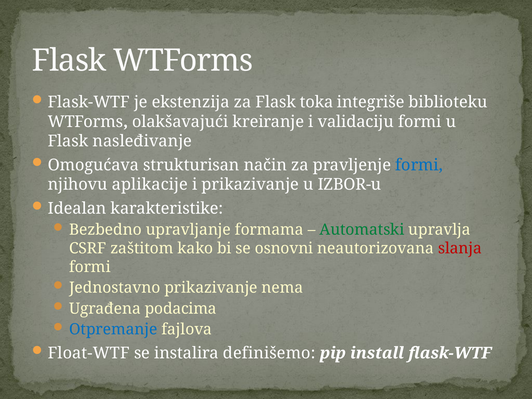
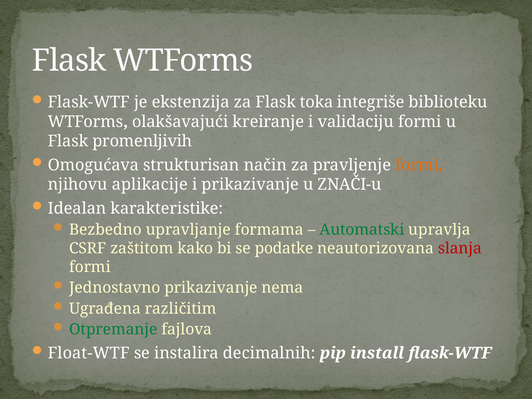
nasleđivanje: nasleđivanje -> promenljivih
formi at (419, 165) colour: blue -> orange
IZBOR-u: IZBOR-u -> ZNAČI-u
osnovni: osnovni -> podatke
podacima: podacima -> različitim
Otpremanje colour: blue -> green
definišemo: definišemo -> decimalnih
